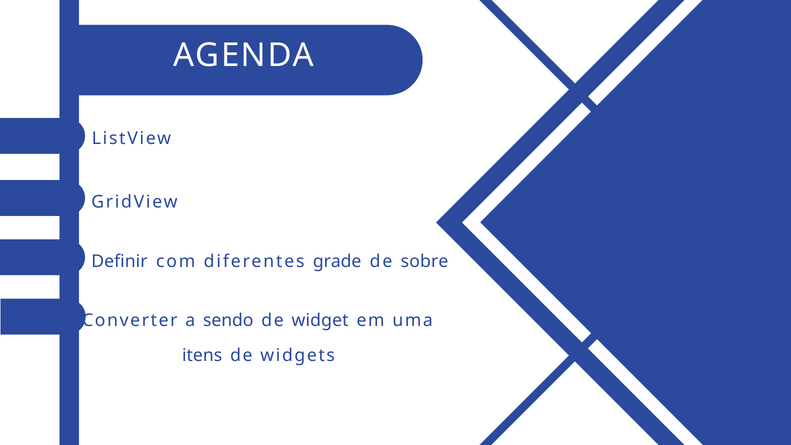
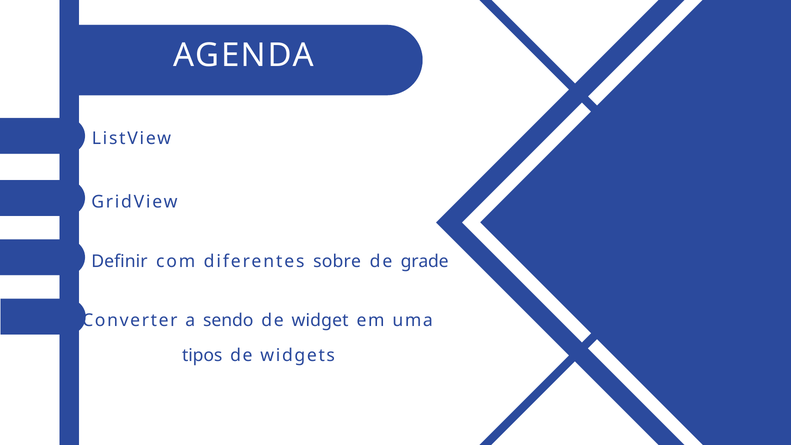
grade: grade -> sobre
sobre: sobre -> grade
itens: itens -> tipos
